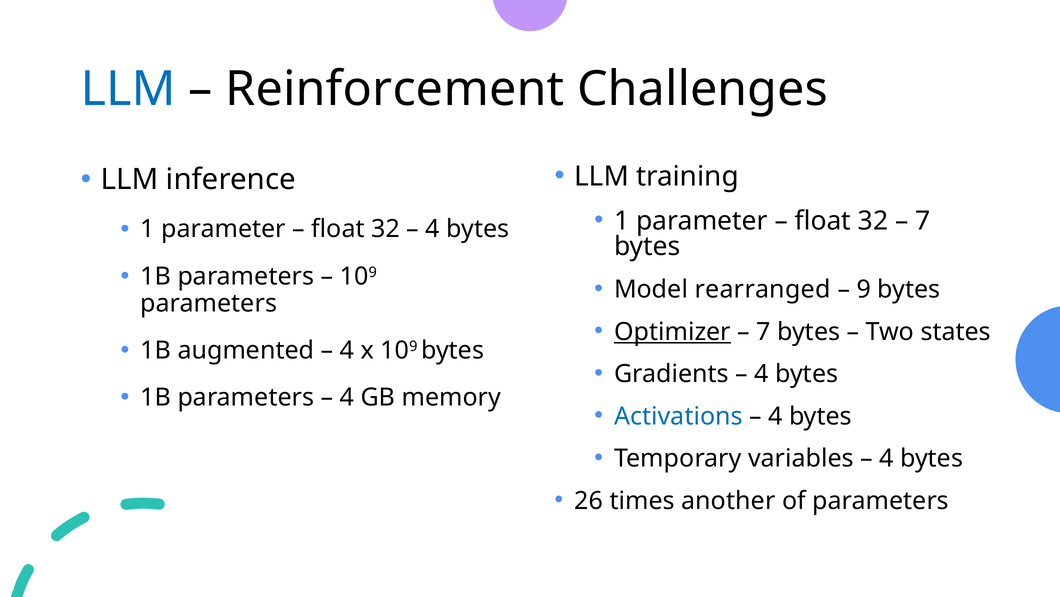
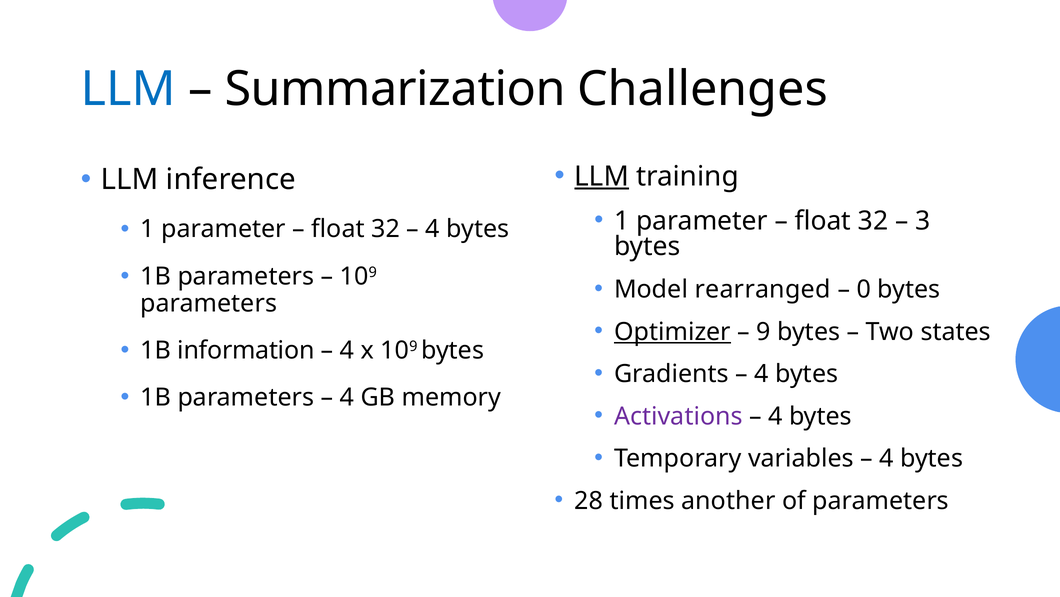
Reinforcement: Reinforcement -> Summarization
LLM at (602, 176) underline: none -> present
7 at (923, 221): 7 -> 3
9: 9 -> 0
7 at (763, 332): 7 -> 9
augmented: augmented -> information
Activations colour: blue -> purple
26: 26 -> 28
